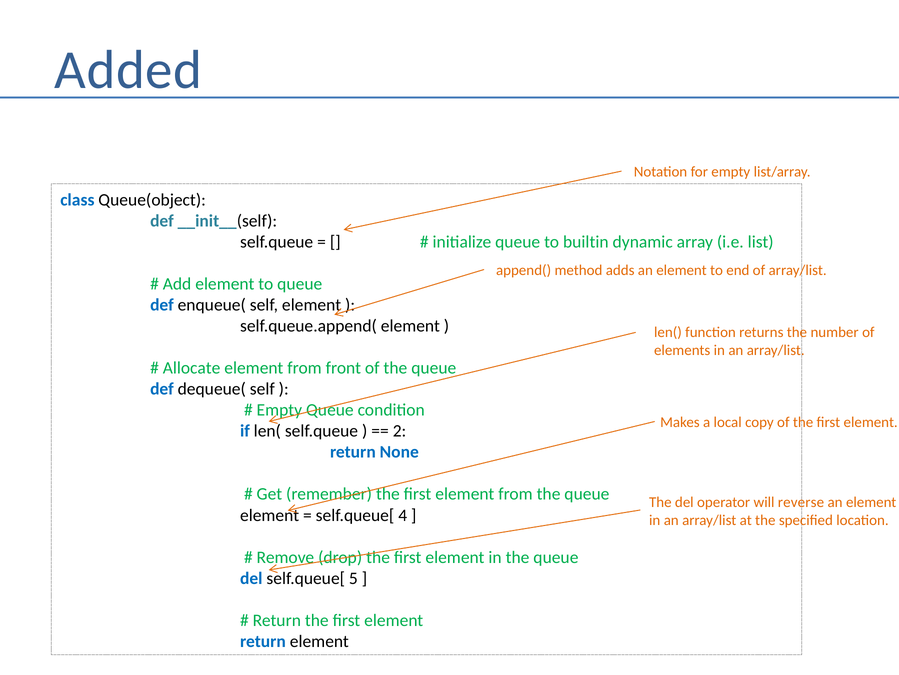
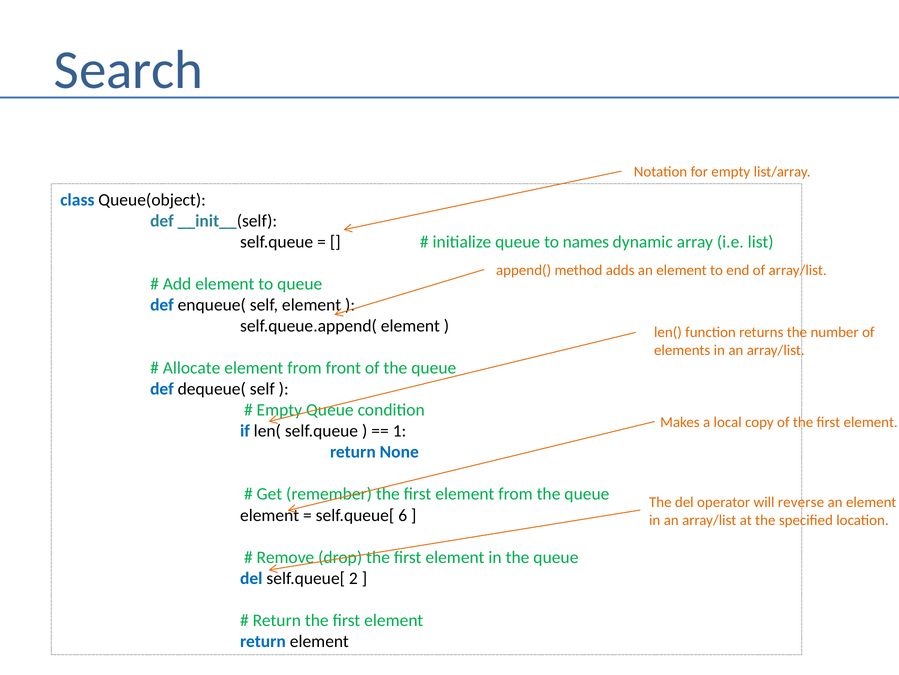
Added: Added -> Search
builtin: builtin -> names
2: 2 -> 1
4: 4 -> 6
5: 5 -> 2
